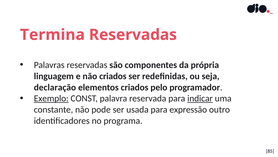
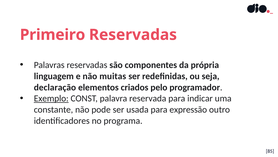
Termina: Termina -> Primeiro
não criados: criados -> muitas
indicar underline: present -> none
